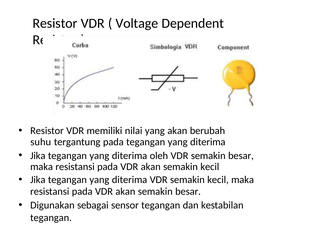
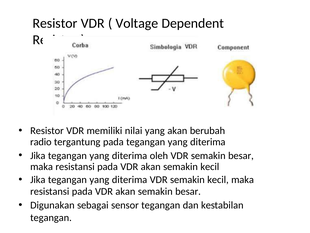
suhu: suhu -> radio
